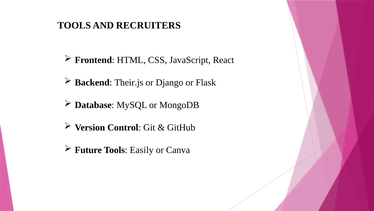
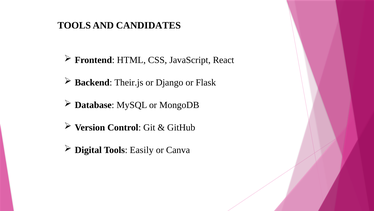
RECRUITERS: RECRUITERS -> CANDIDATES
Future: Future -> Digital
